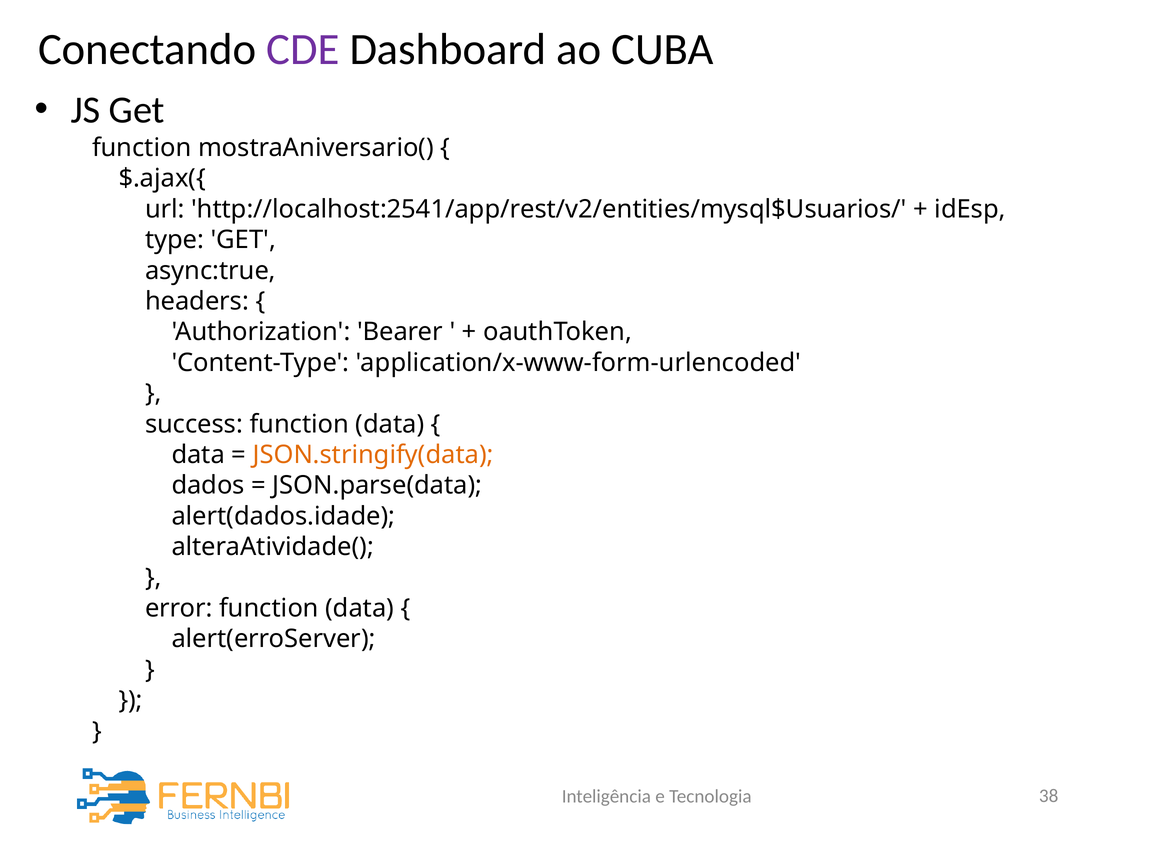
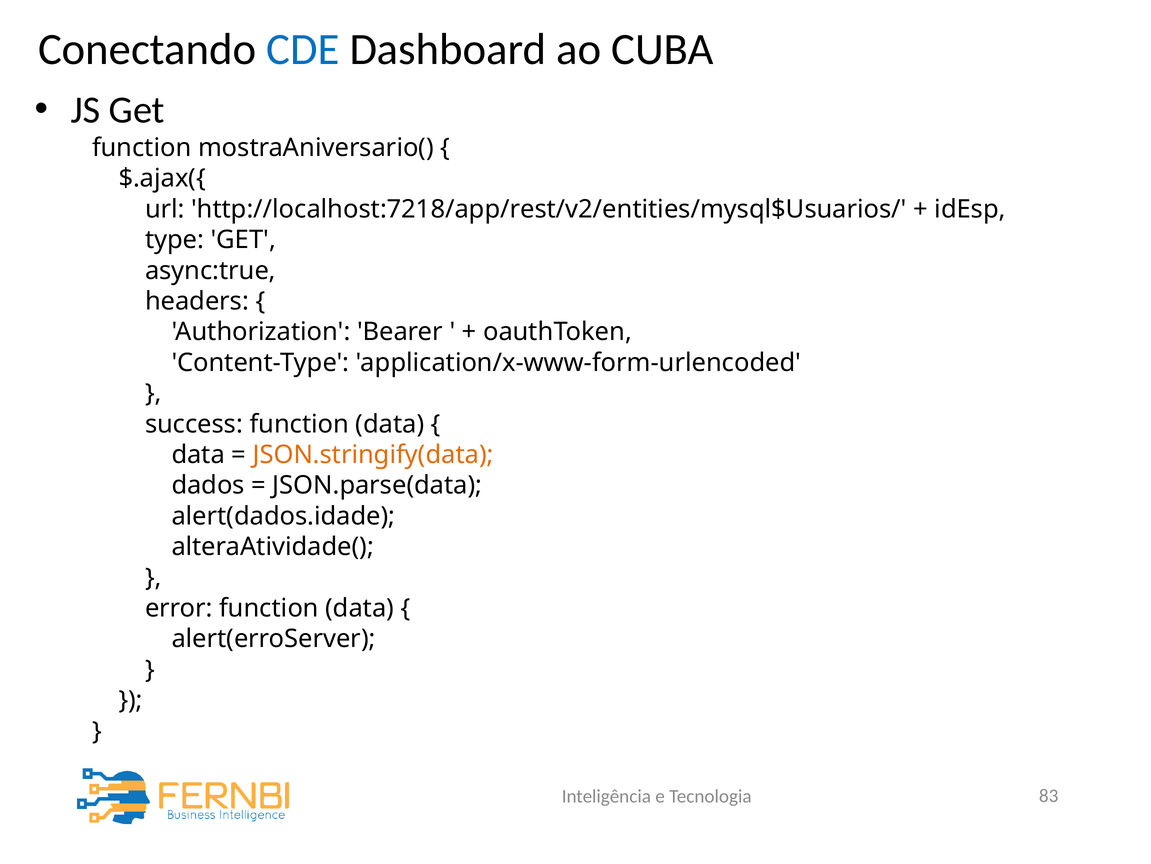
CDE colour: purple -> blue
http://localhost:2541/app/rest/v2/entities/mysql$Usuarios/: http://localhost:2541/app/rest/v2/entities/mysql$Usuarios/ -> http://localhost:7218/app/rest/v2/entities/mysql$Usuarios/
38: 38 -> 83
